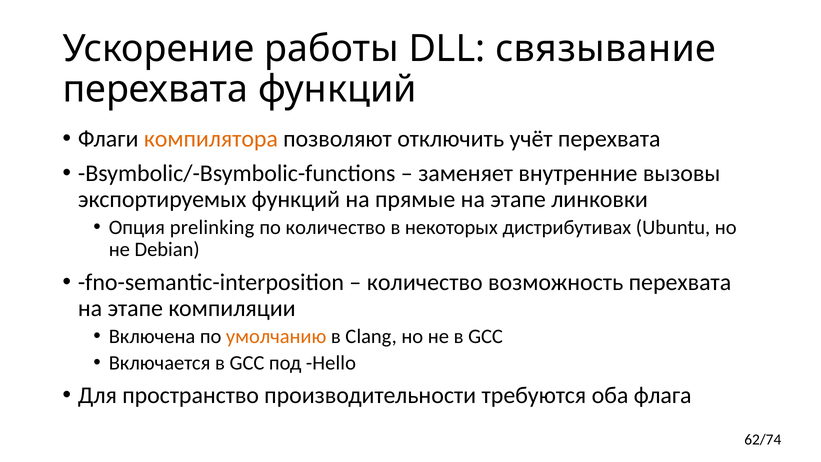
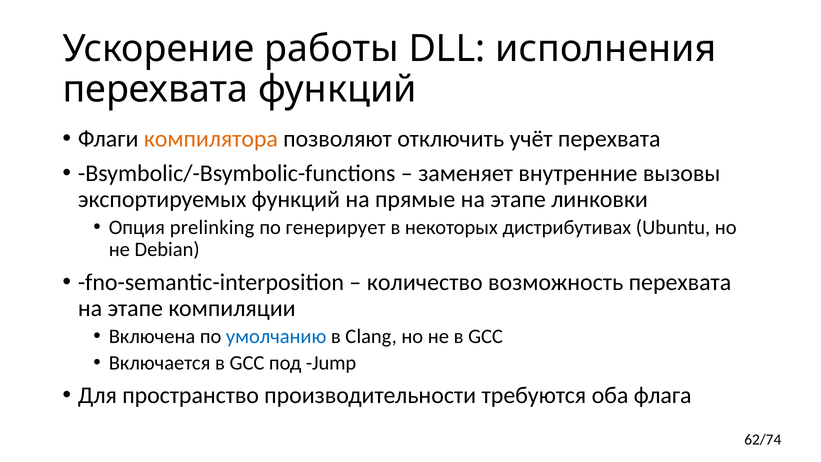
cвязывание: cвязывание -> исполнения
по количество: количество -> генерирует
умолчанию colour: orange -> blue
Hello: Hello -> Jump
